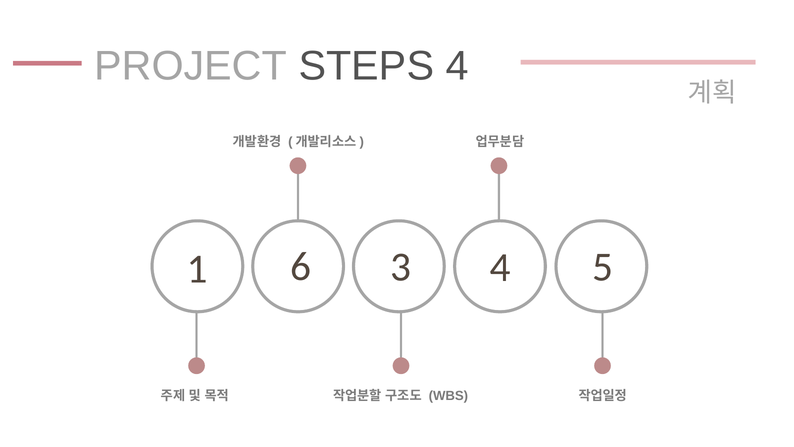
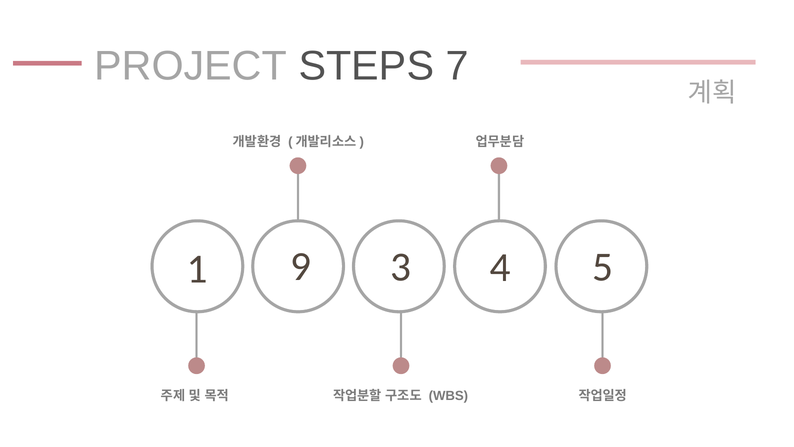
STEPS 4: 4 -> 7
6: 6 -> 9
